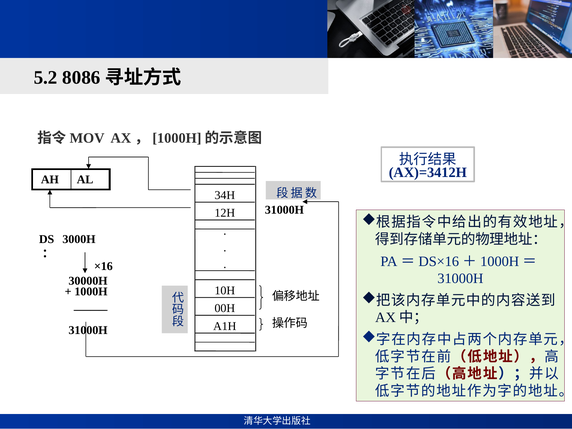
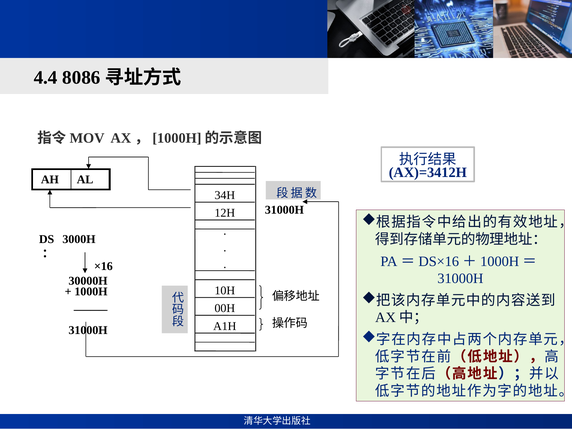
5.2: 5.2 -> 4.4
